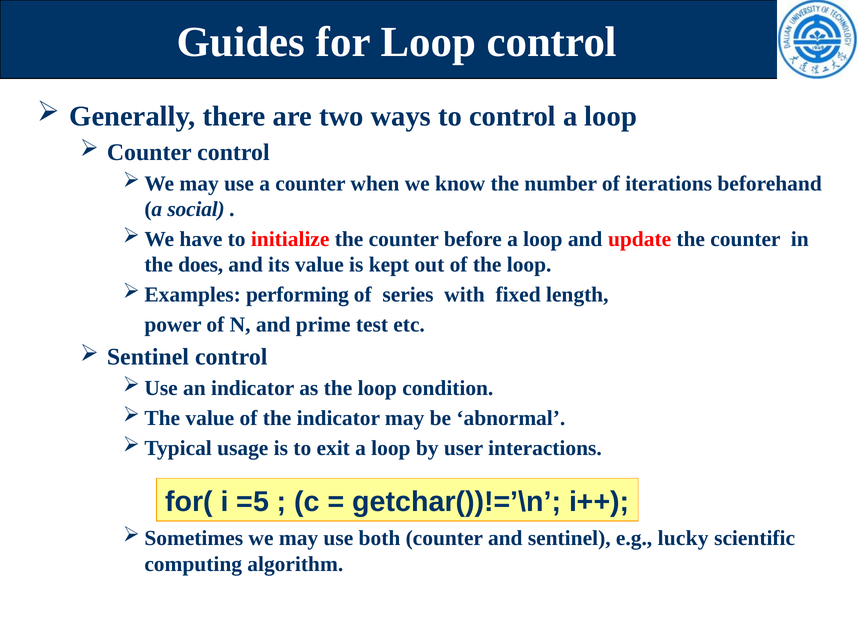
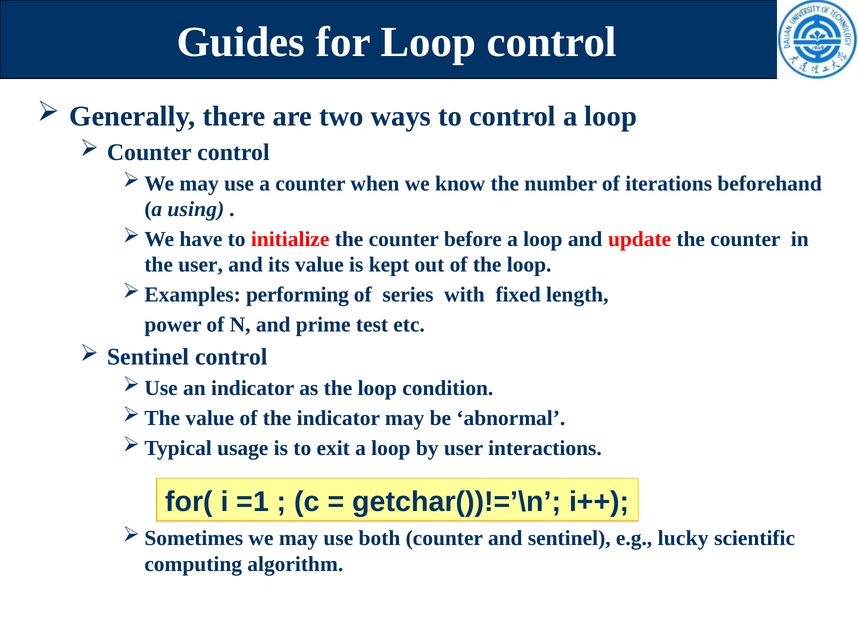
social: social -> using
the does: does -> user
=5: =5 -> =1
